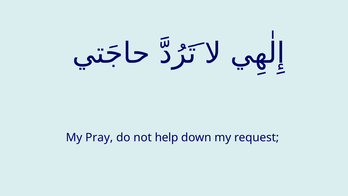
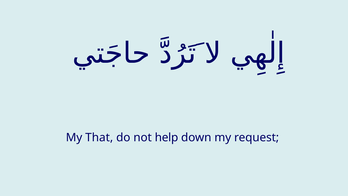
Pray: Pray -> That
